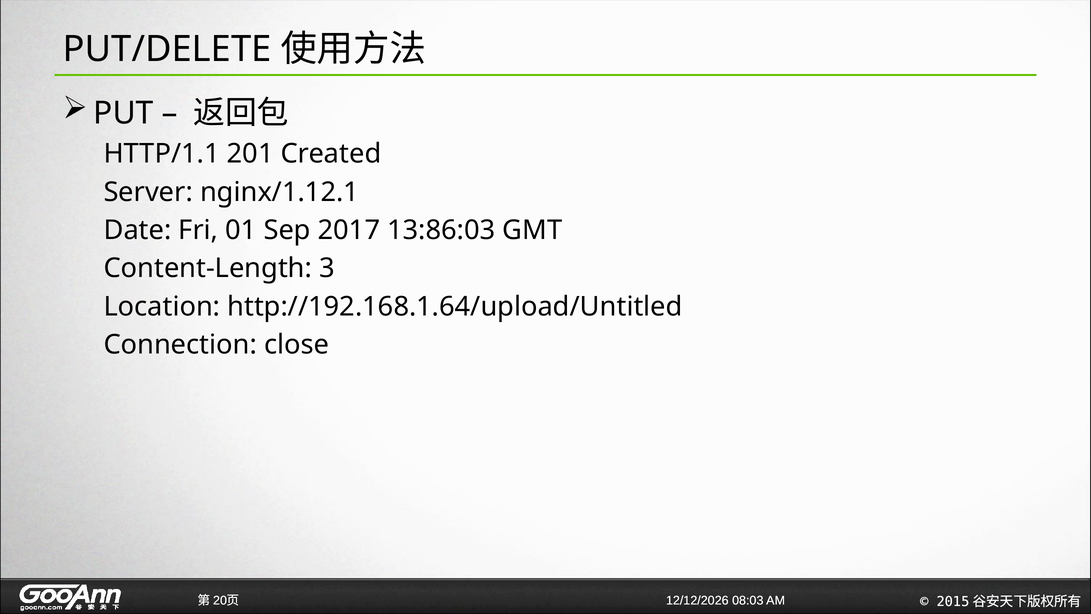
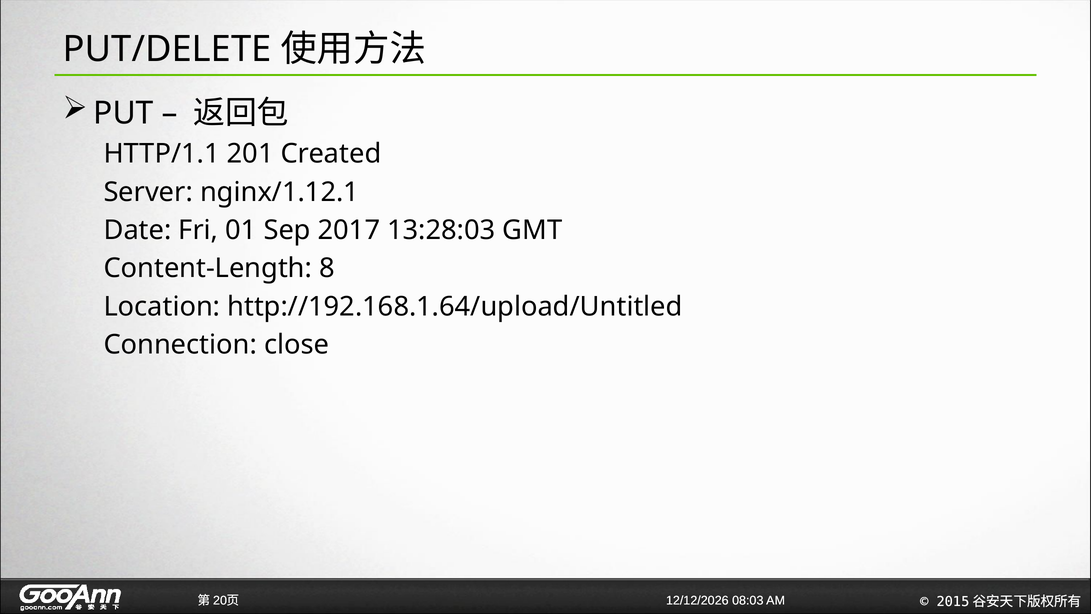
13:86:03: 13:86:03 -> 13:28:03
3: 3 -> 8
